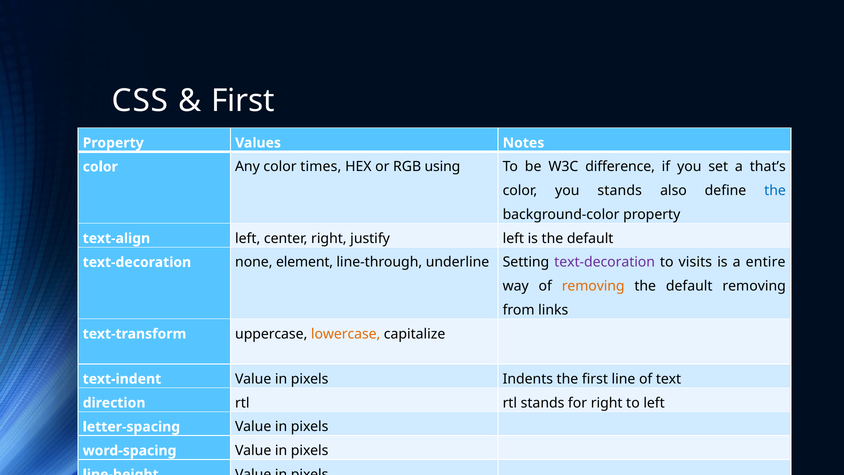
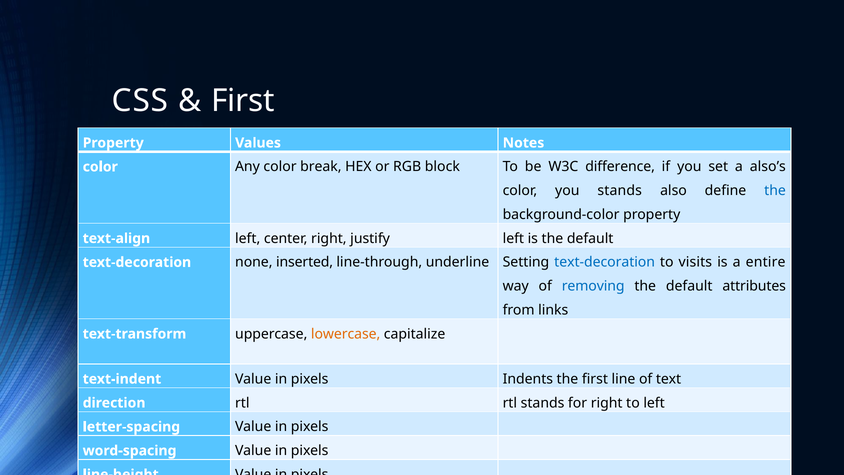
times: times -> break
using: using -> block
that’s: that’s -> also’s
element: element -> inserted
text-decoration at (605, 262) colour: purple -> blue
removing at (593, 286) colour: orange -> blue
default removing: removing -> attributes
